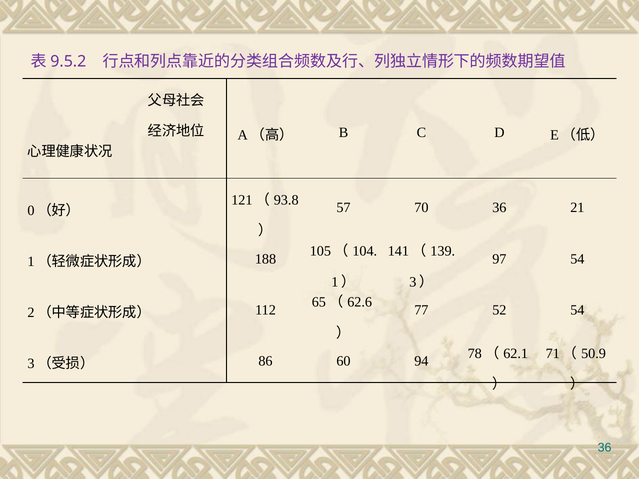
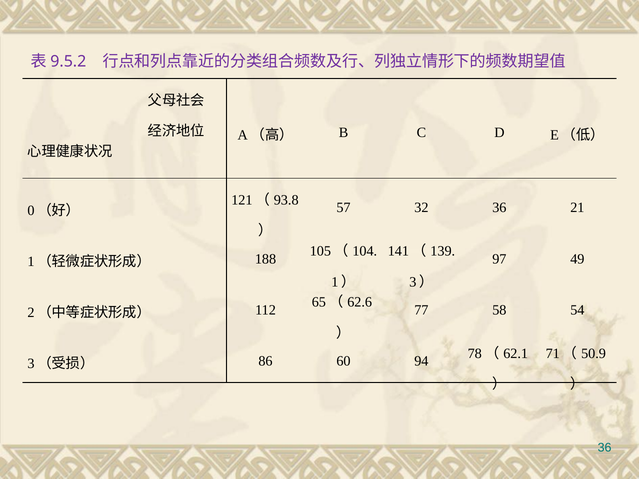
70: 70 -> 32
97 54: 54 -> 49
52: 52 -> 58
